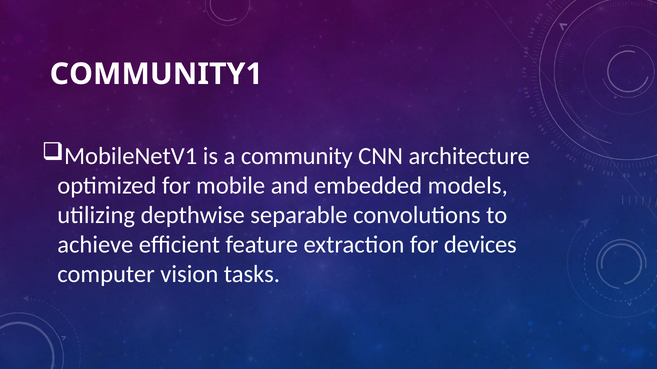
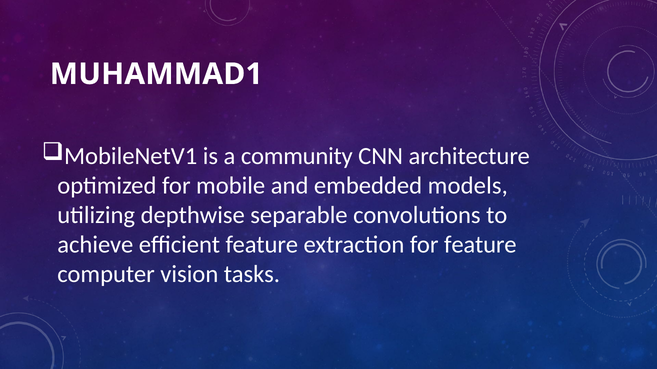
COMMUNITY1: COMMUNITY1 -> MUHAMMAD1
for devices: devices -> feature
